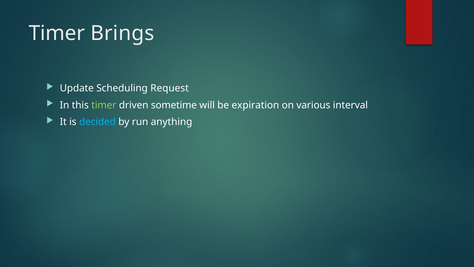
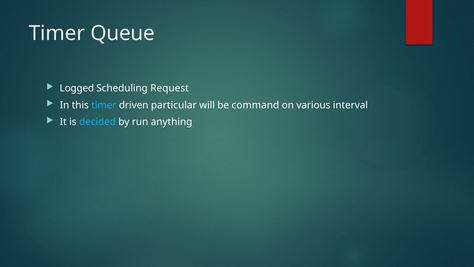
Brings: Brings -> Queue
Update: Update -> Logged
timer at (104, 105) colour: light green -> light blue
sometime: sometime -> particular
expiration: expiration -> command
